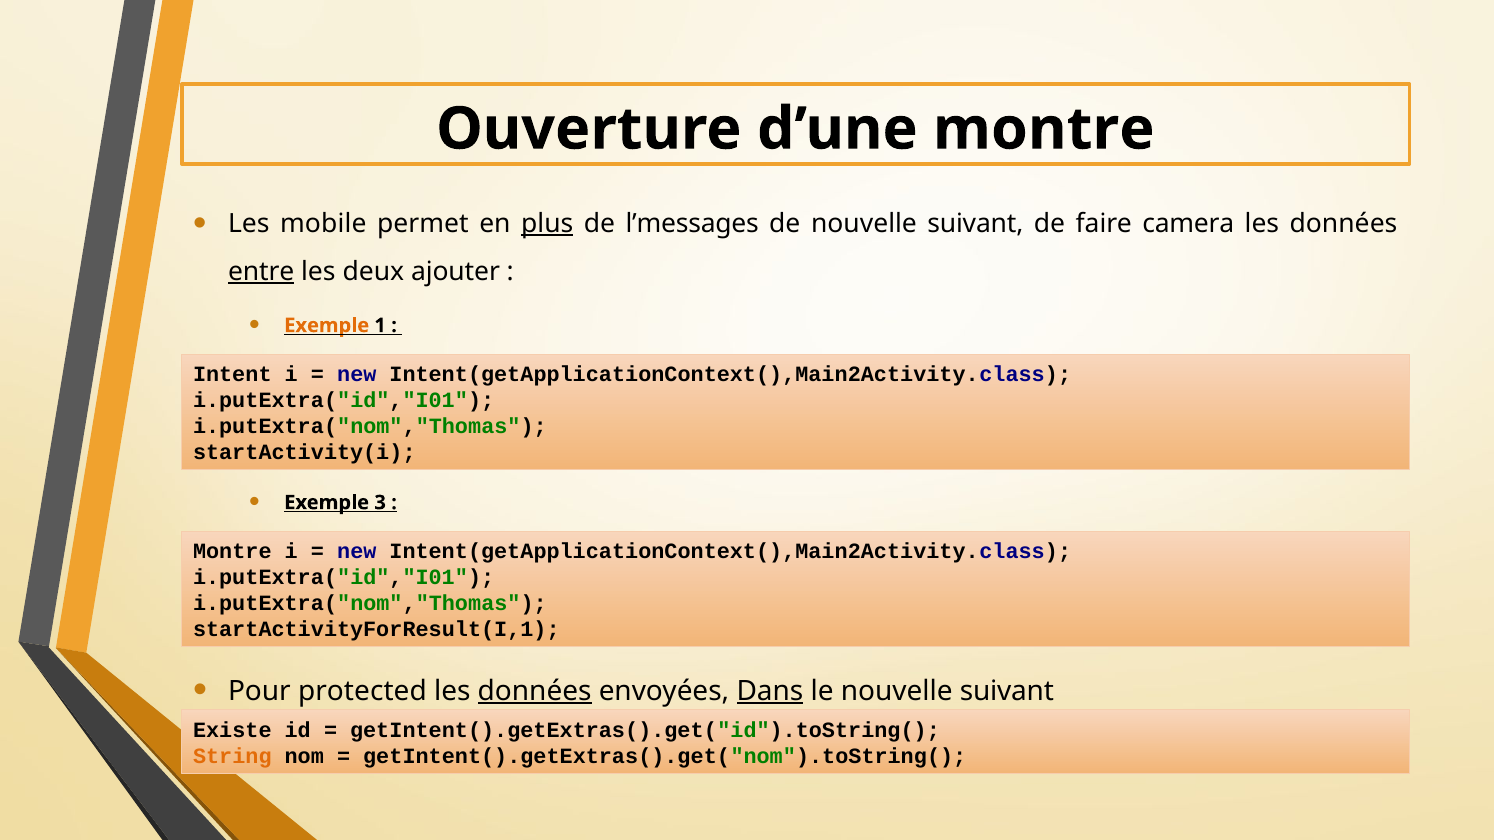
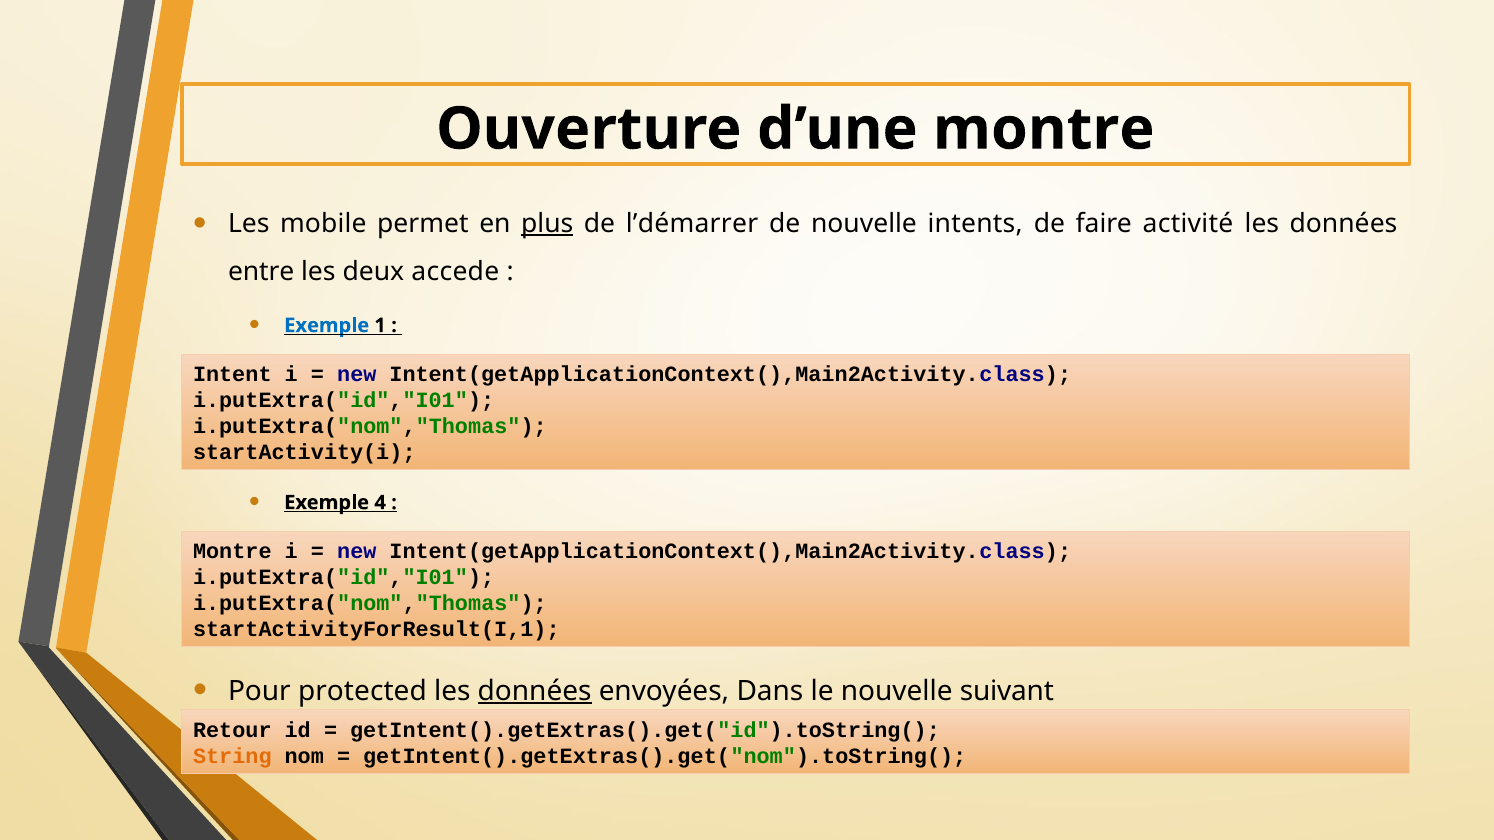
l’messages: l’messages -> l’démarrer
de nouvelle suivant: suivant -> intents
camera: camera -> activité
entre underline: present -> none
ajouter: ajouter -> accede
Exemple at (327, 326) colour: orange -> blue
3: 3 -> 4
Dans underline: present -> none
Existe: Existe -> Retour
